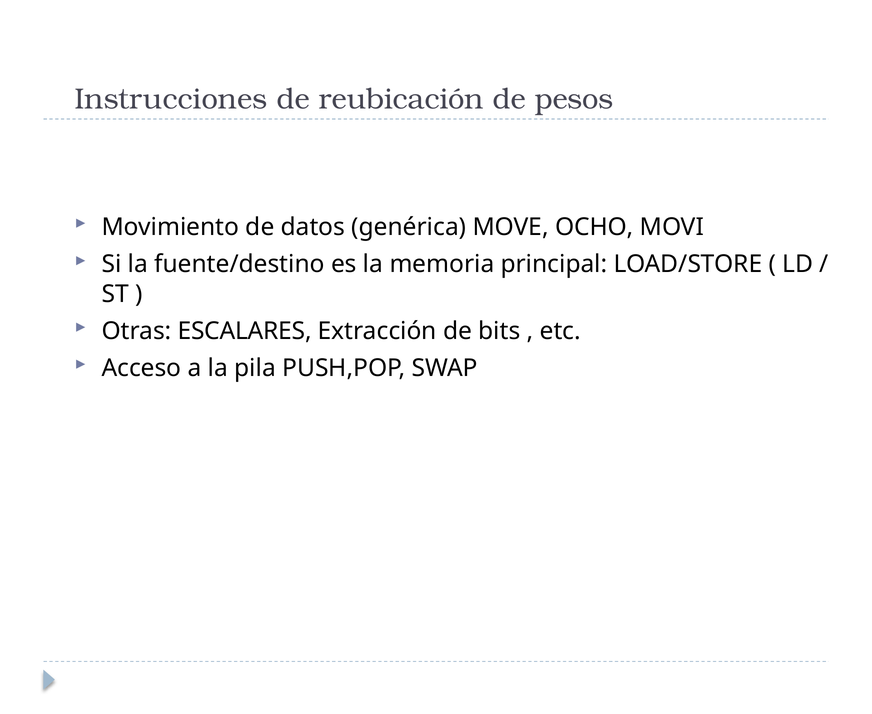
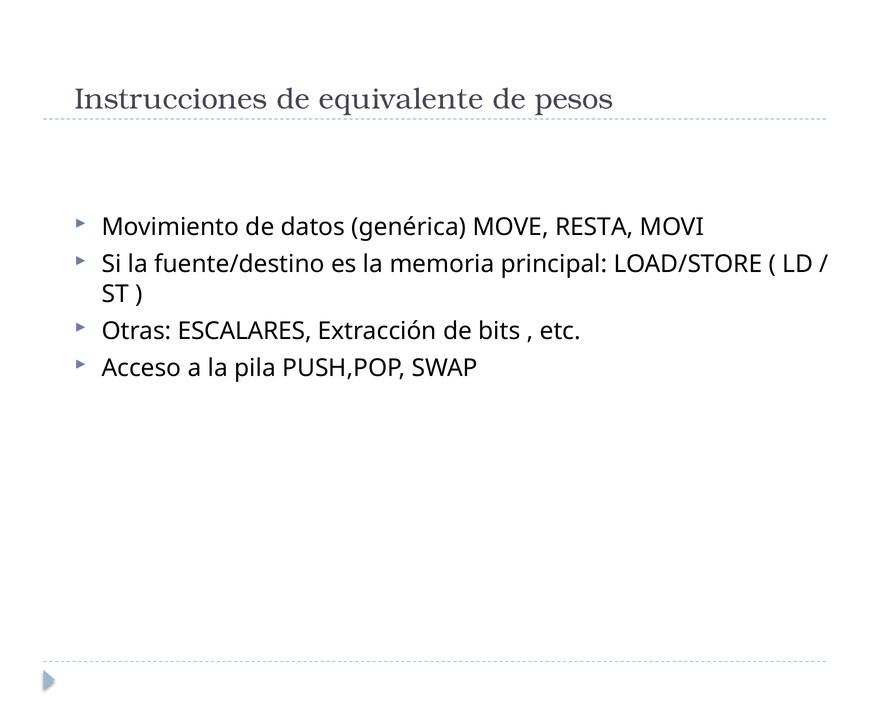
reubicación: reubicación -> equivalente
OCHO: OCHO -> RESTA
